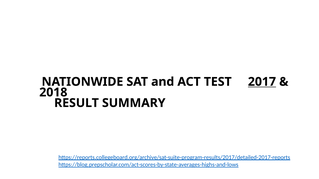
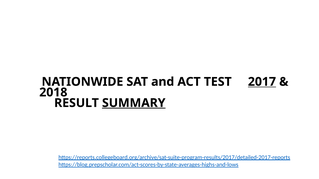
SUMMARY underline: none -> present
